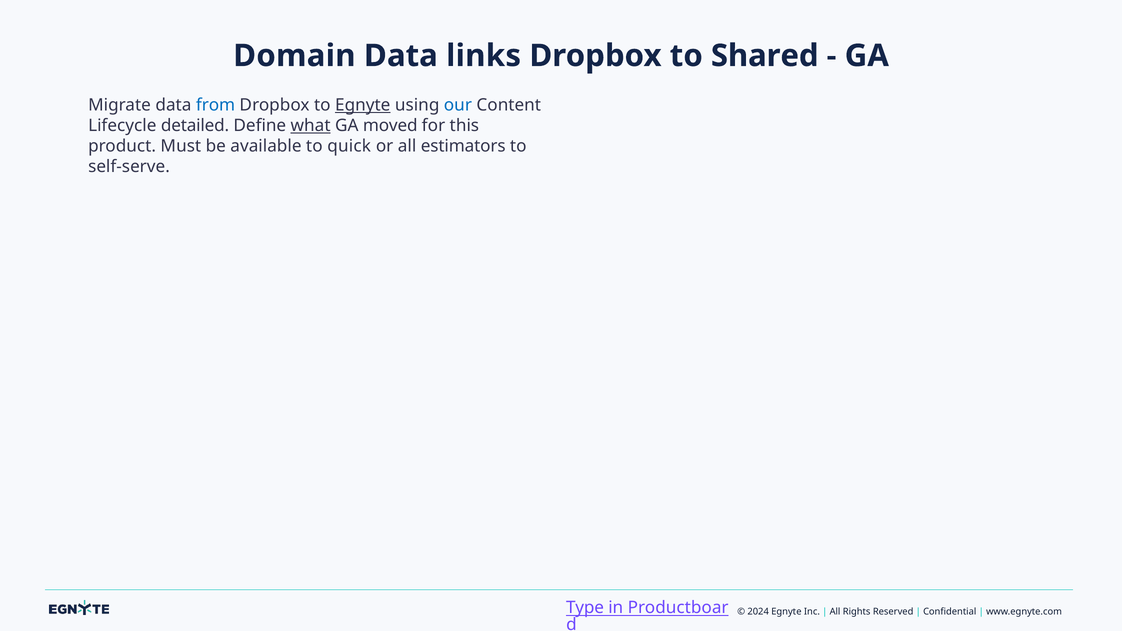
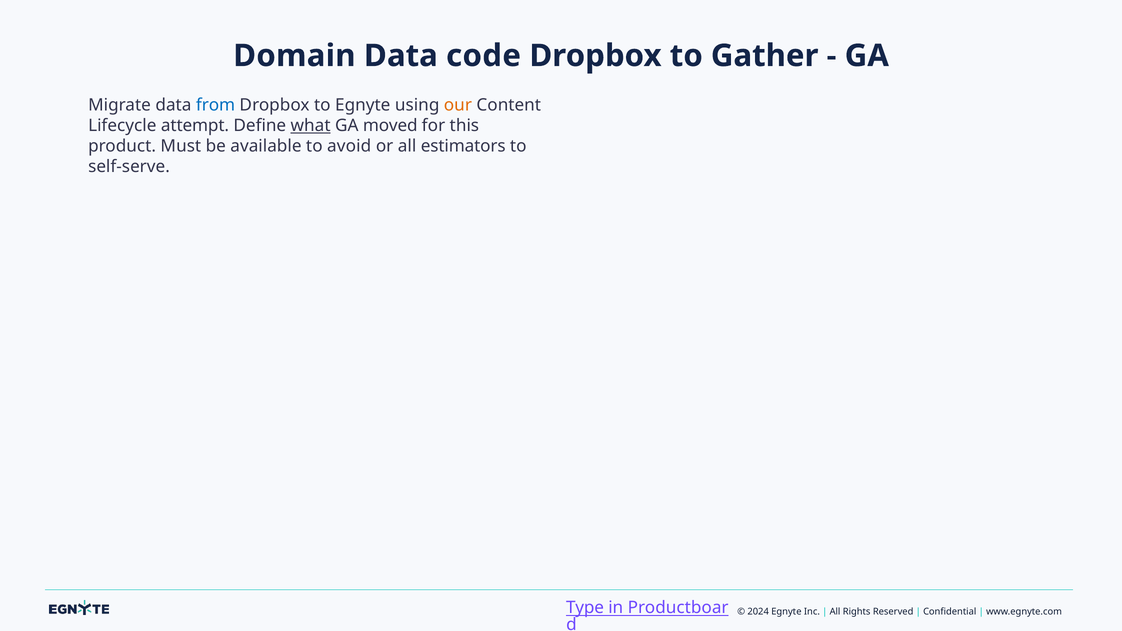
links: links -> code
Shared: Shared -> Gather
Egnyte at (363, 105) underline: present -> none
our colour: blue -> orange
detailed: detailed -> attempt
quick: quick -> avoid
